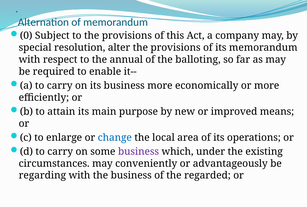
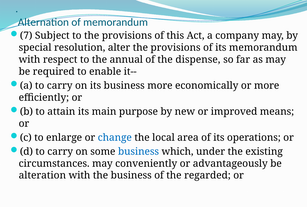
0: 0 -> 7
balloting: balloting -> dispense
business at (138, 152) colour: purple -> blue
regarding: regarding -> alteration
